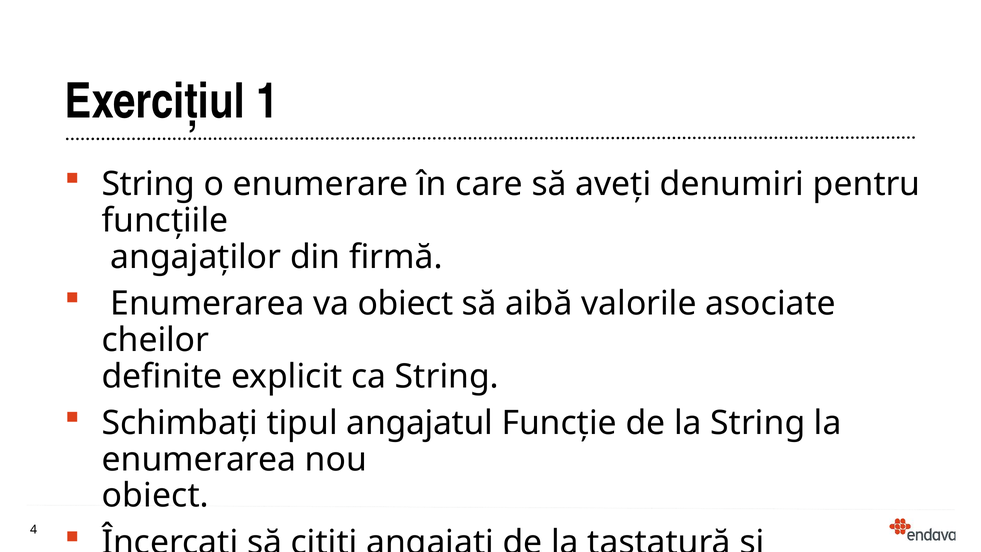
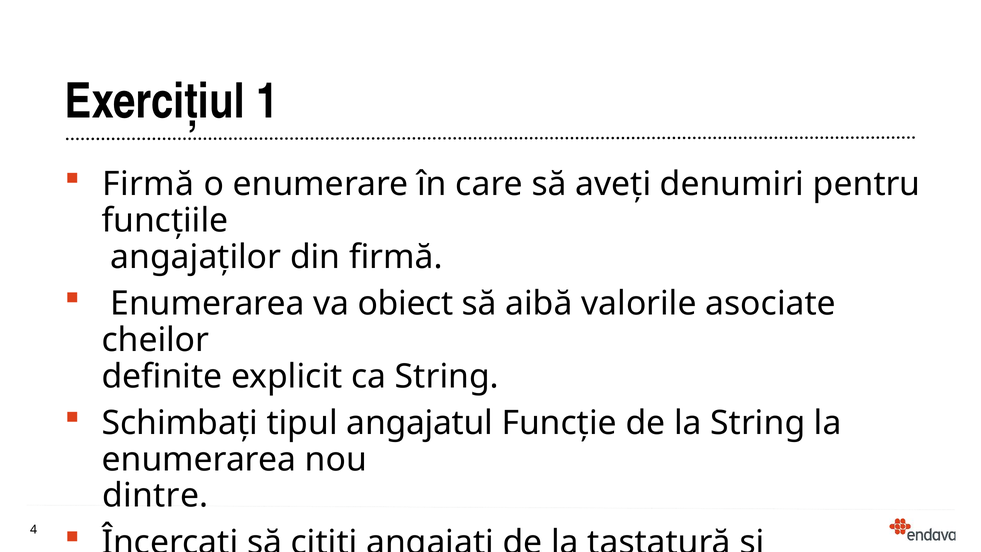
String at (148, 184): String -> Firmă
obiect at (155, 496): obiect -> dintre
